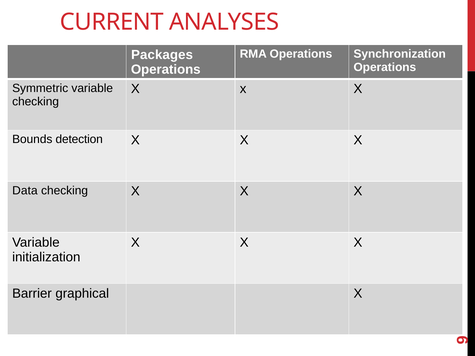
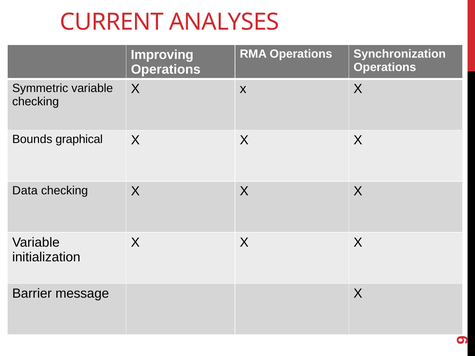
Packages: Packages -> Improving
detection: detection -> graphical
graphical: graphical -> message
